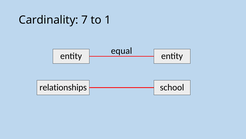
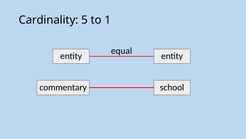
7: 7 -> 5
relationships: relationships -> commentary
